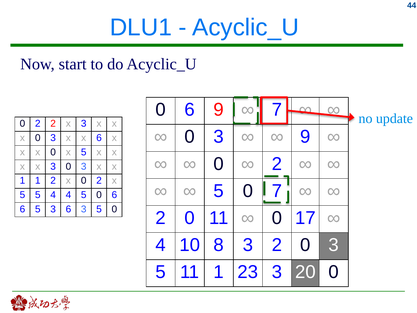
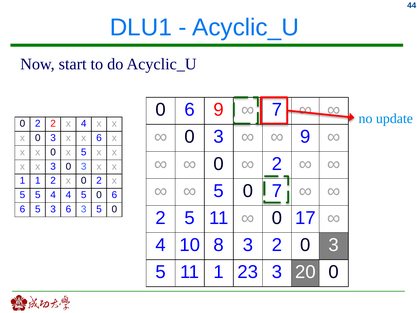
2 x 3: 3 -> 4
0 at (190, 218): 0 -> 5
